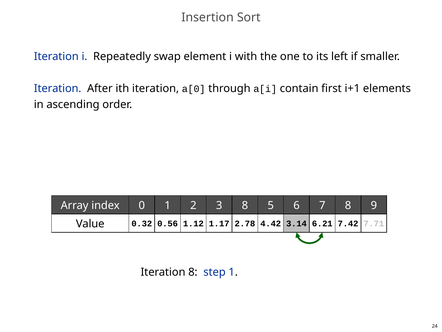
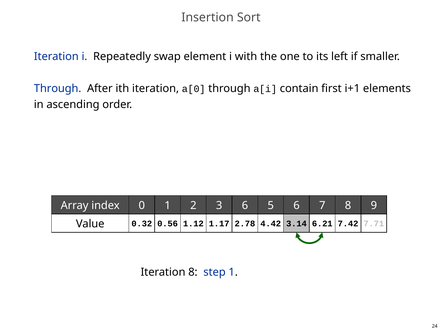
Iteration at (58, 88): Iteration -> Through
3 8: 8 -> 6
